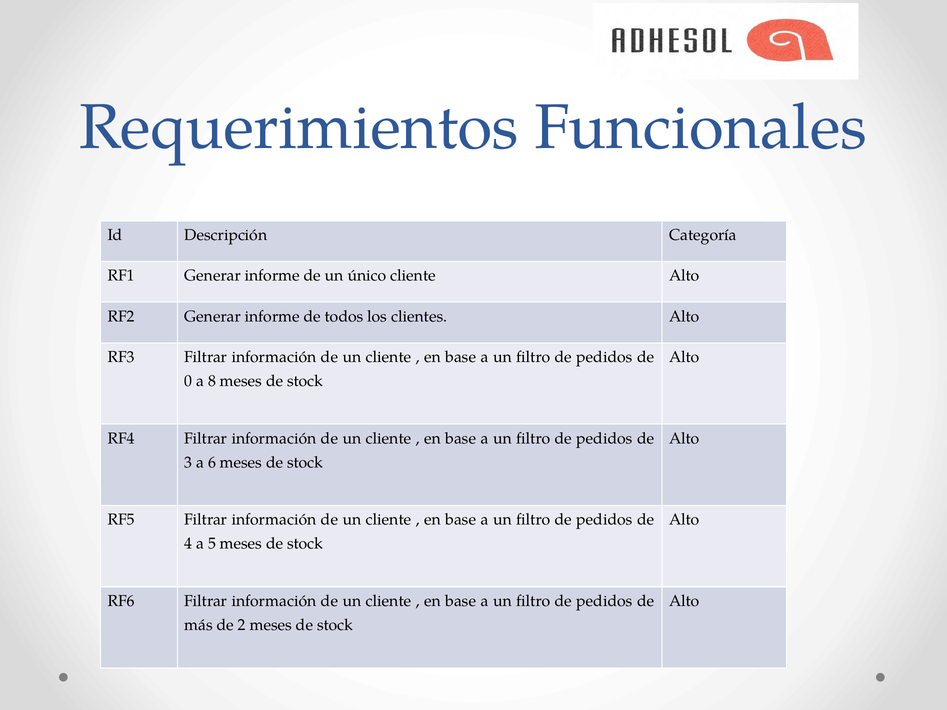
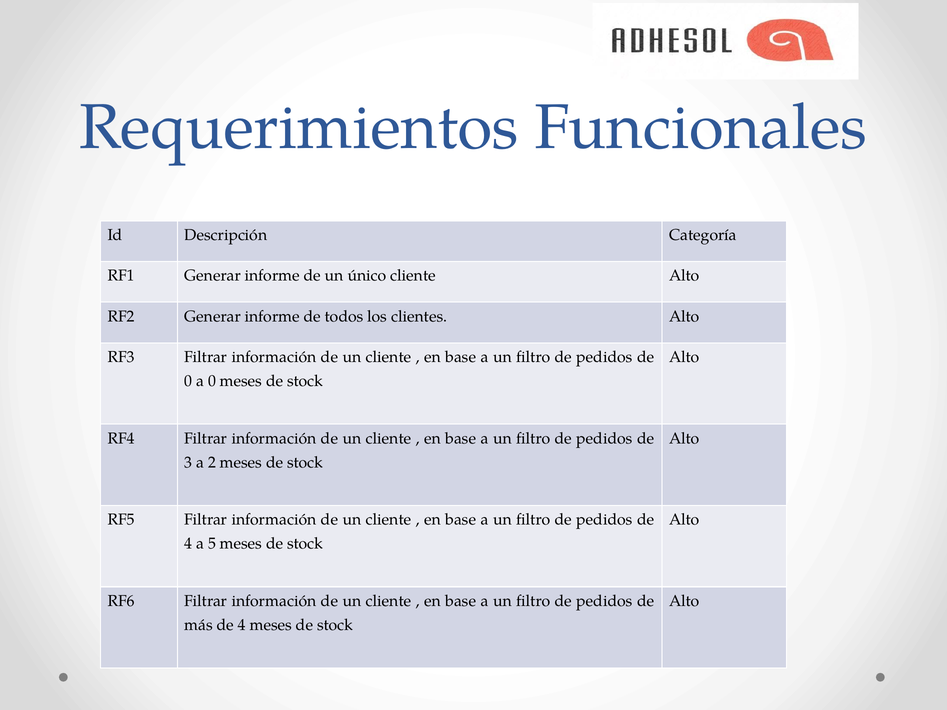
a 8: 8 -> 0
6: 6 -> 2
más de 2: 2 -> 4
